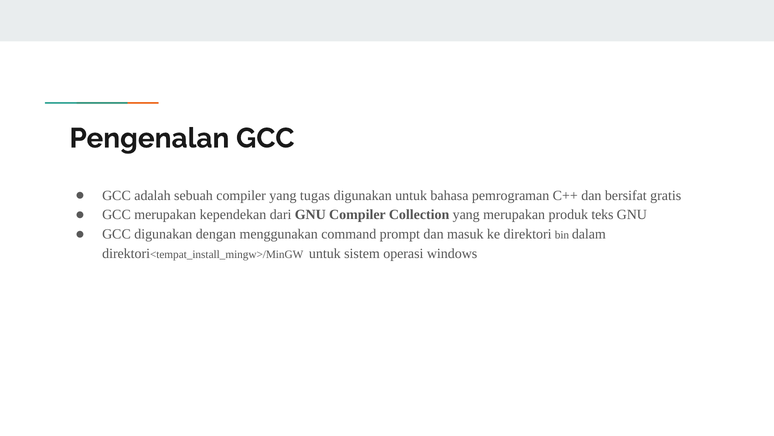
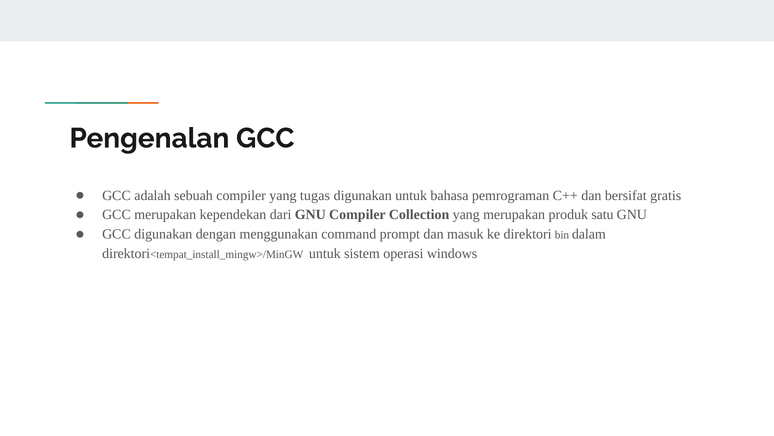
teks: teks -> satu
